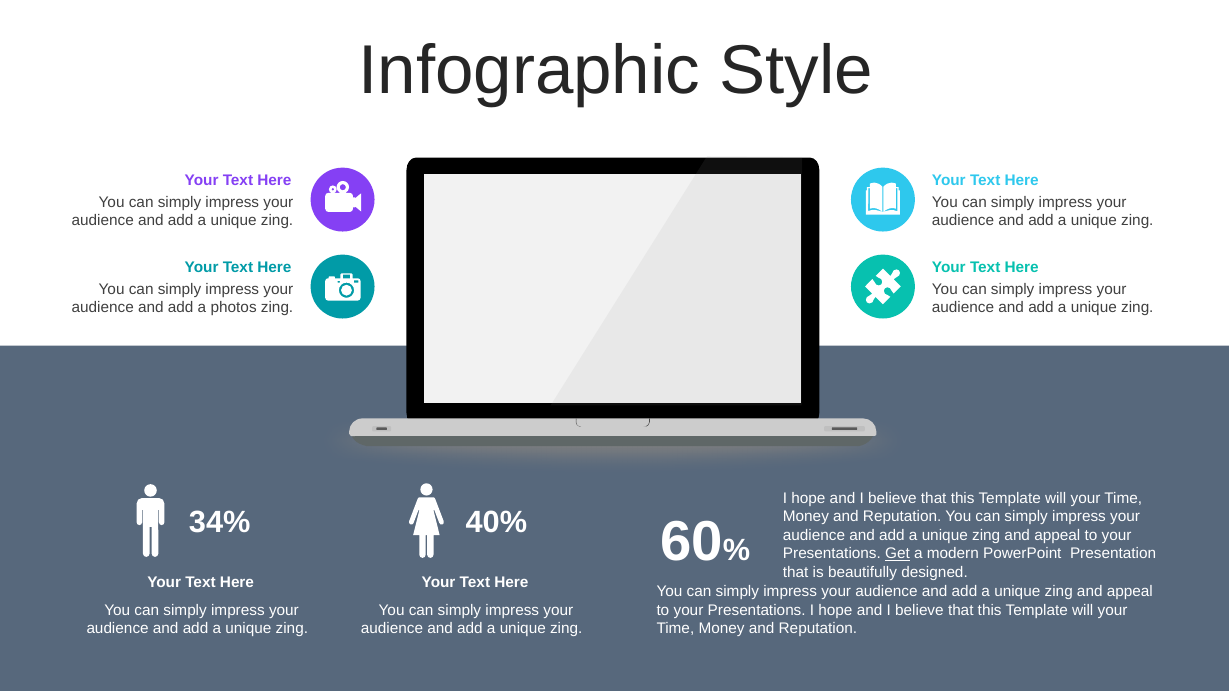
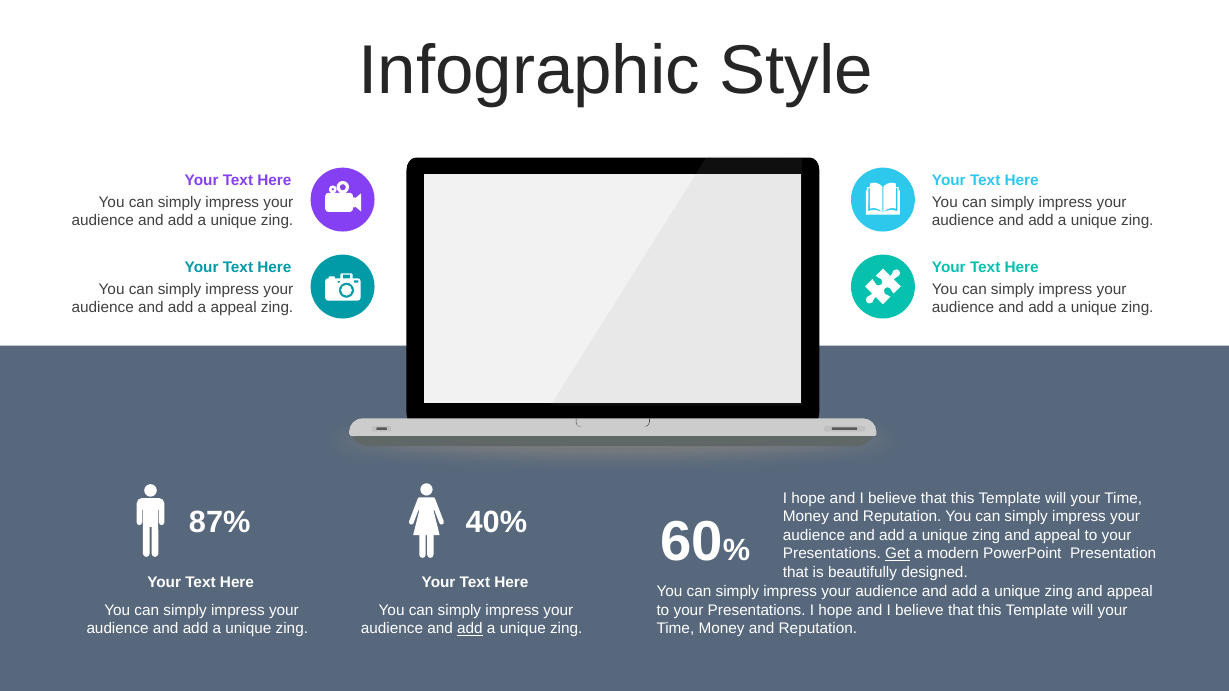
a photos: photos -> appeal
34%: 34% -> 87%
add at (470, 629) underline: none -> present
